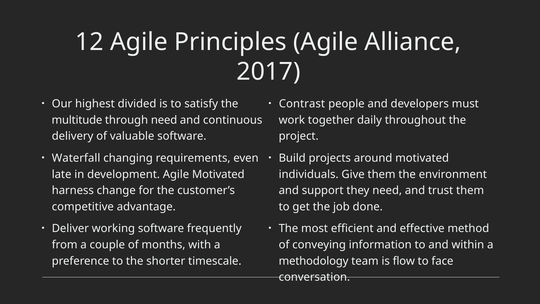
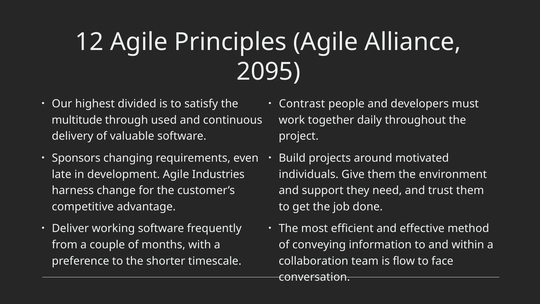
2017: 2017 -> 2095
through need: need -> used
Waterfall: Waterfall -> Sponsors
Agile Motivated: Motivated -> Industries
methodology: methodology -> collaboration
